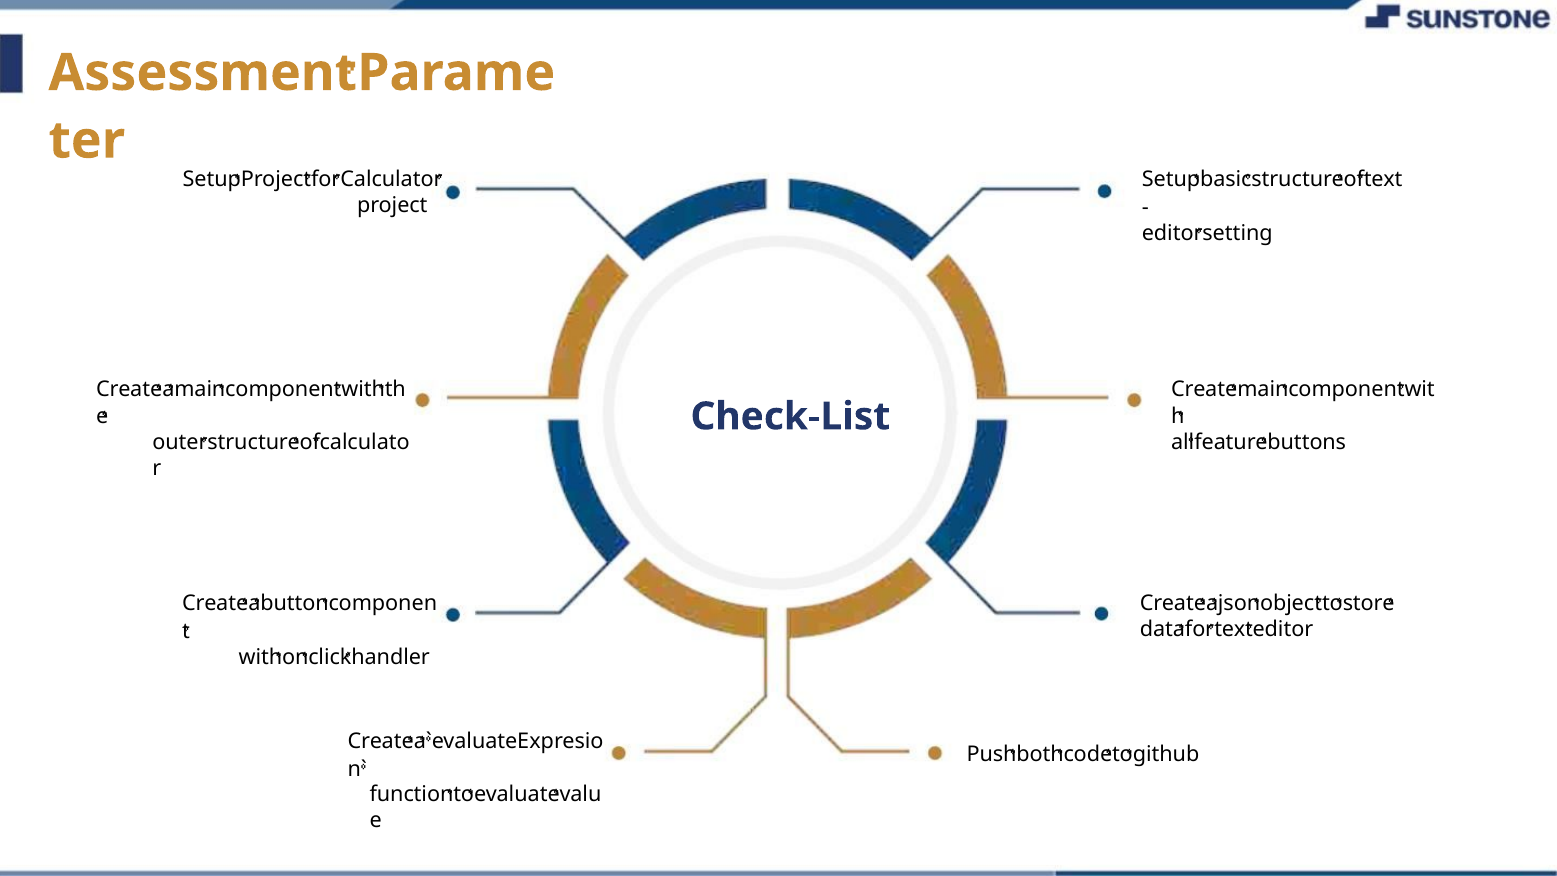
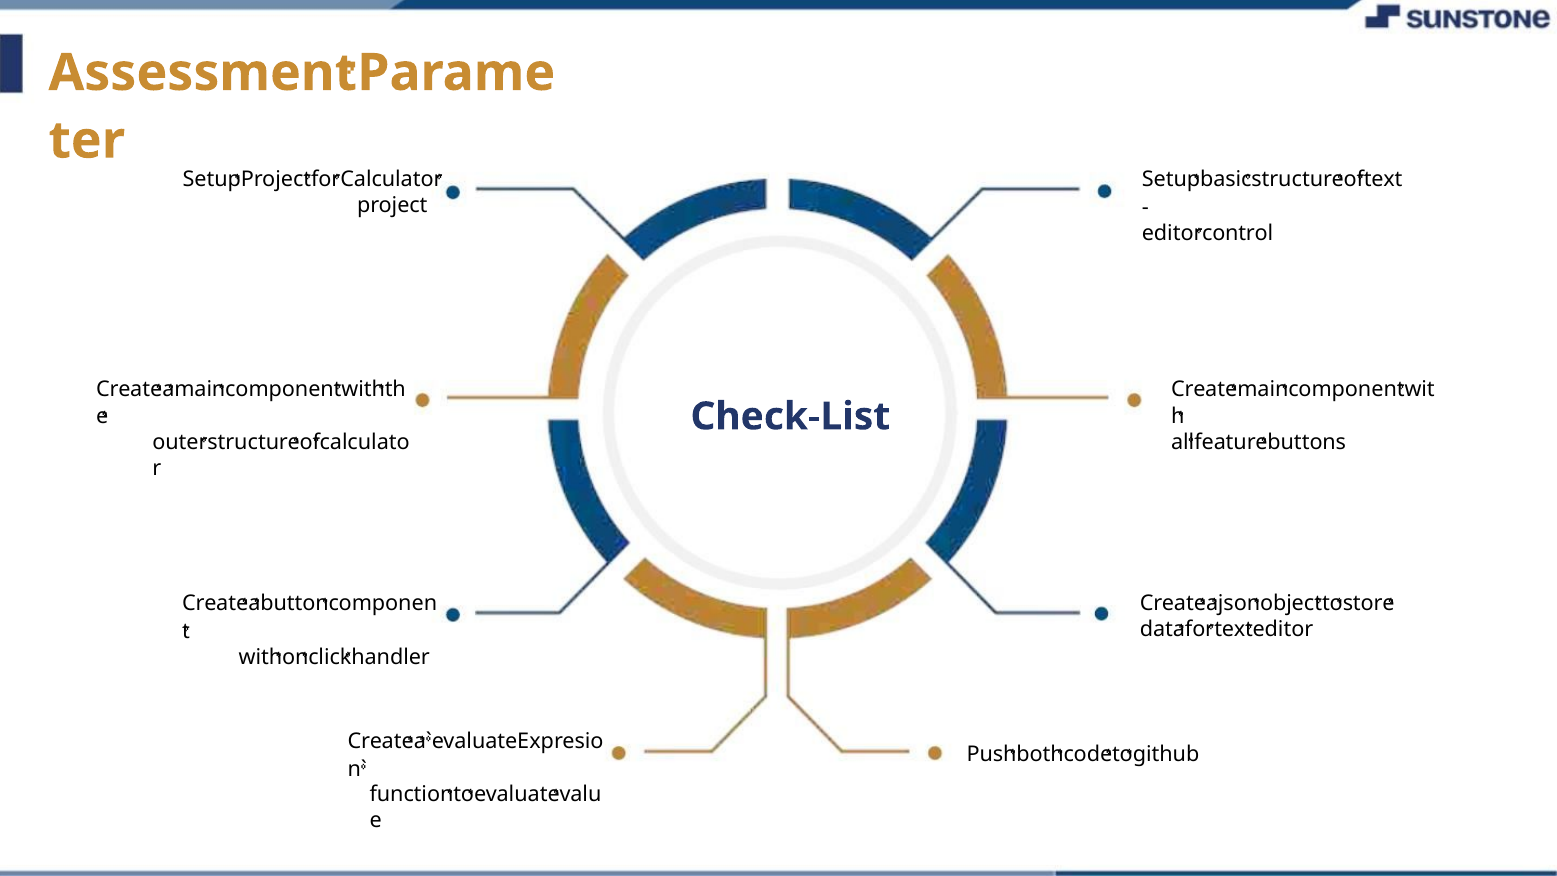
setting: setting -> control
